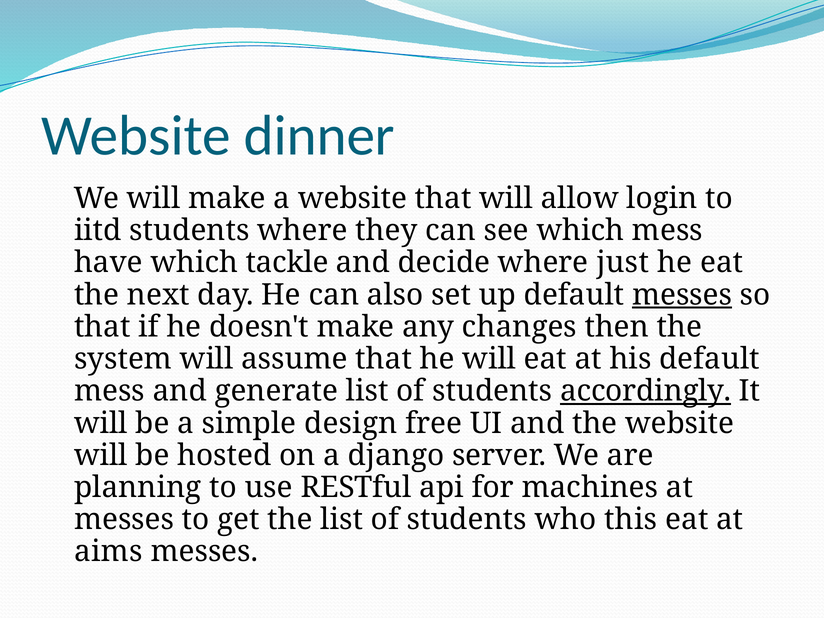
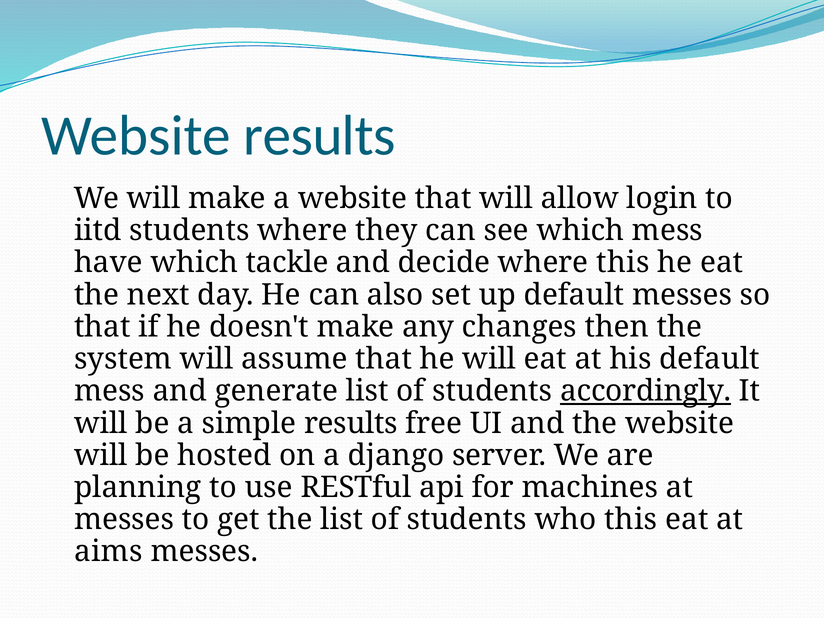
Website dinner: dinner -> results
where just: just -> this
messes at (682, 295) underline: present -> none
simple design: design -> results
